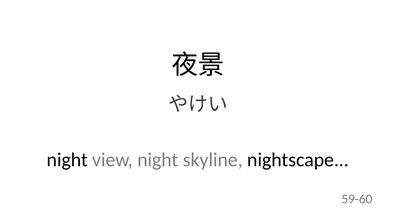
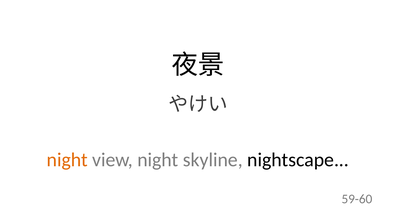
night at (67, 160) colour: black -> orange
